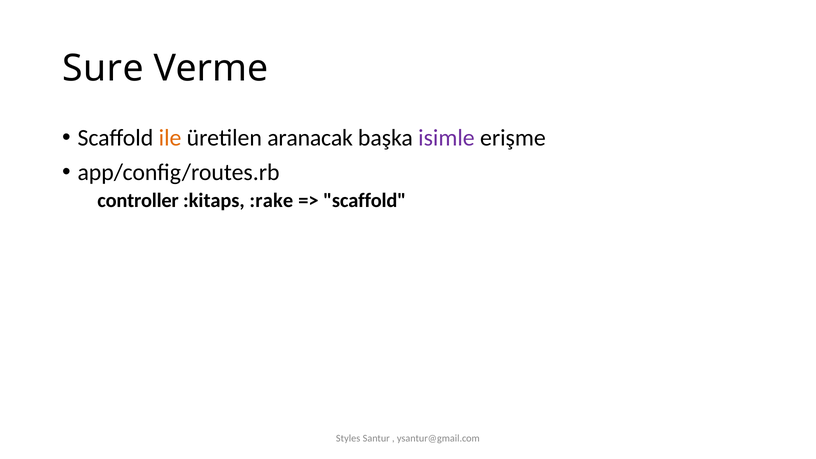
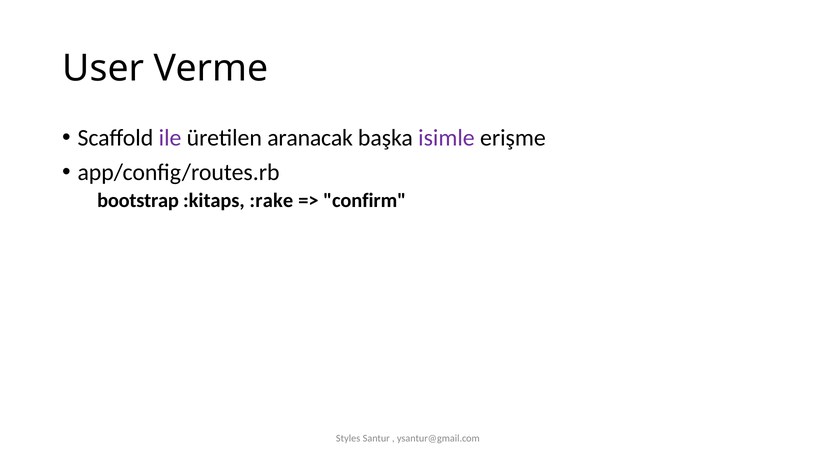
Sure: Sure -> User
ile colour: orange -> purple
controller: controller -> bootstrap
scaffold at (365, 200): scaffold -> confirm
